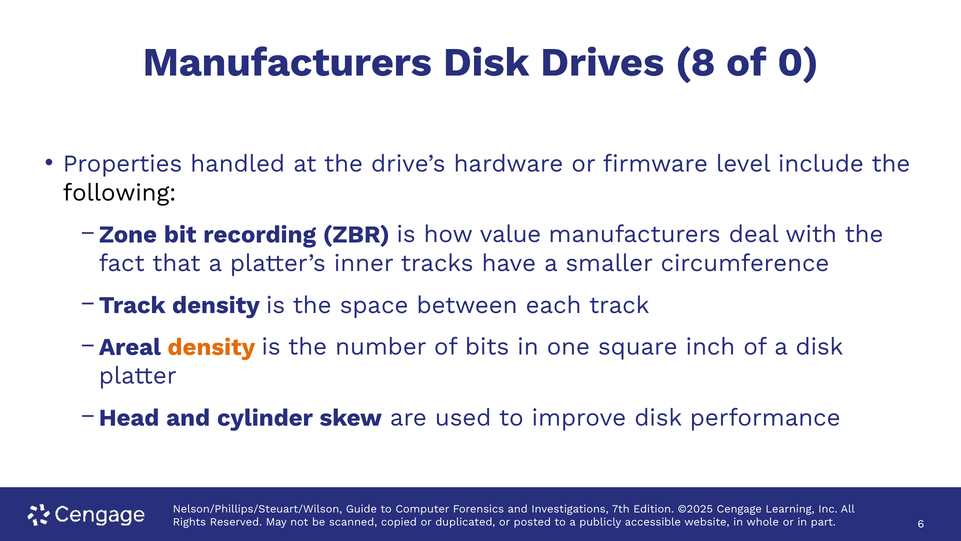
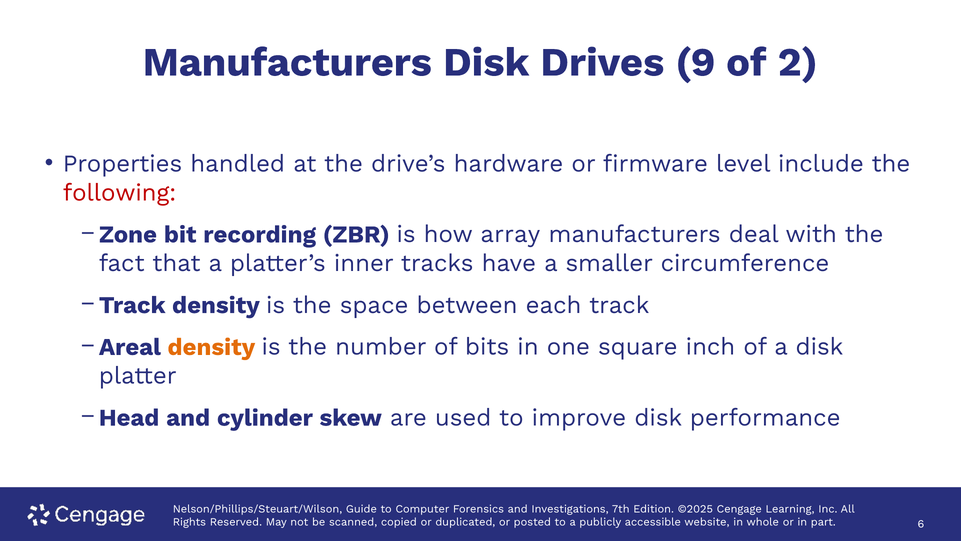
8: 8 -> 9
0: 0 -> 2
following colour: black -> red
value: value -> array
